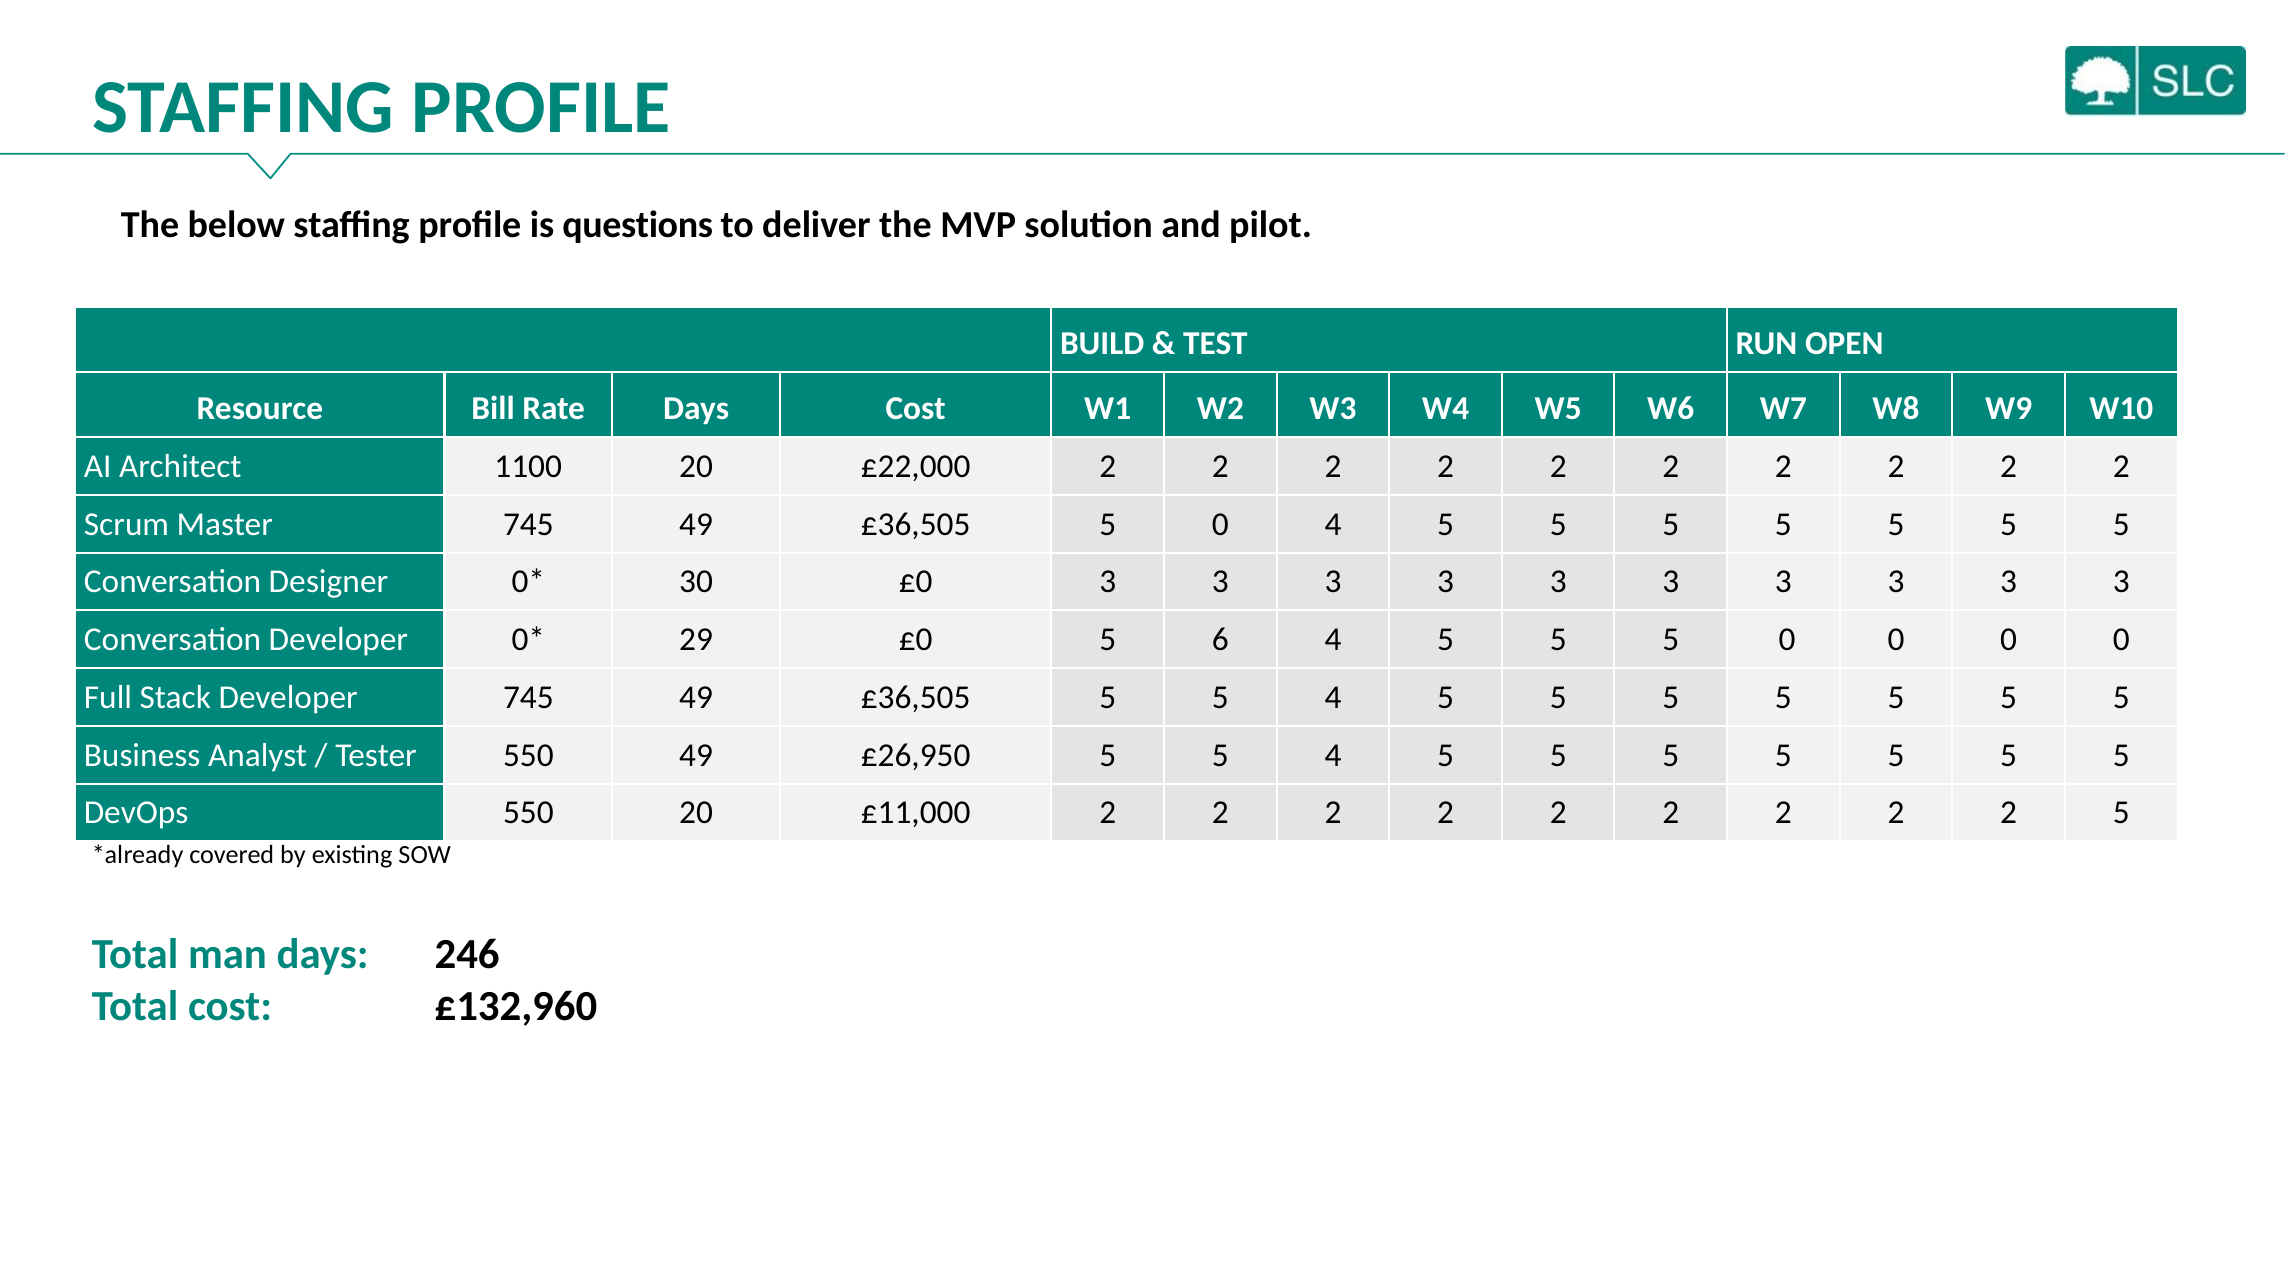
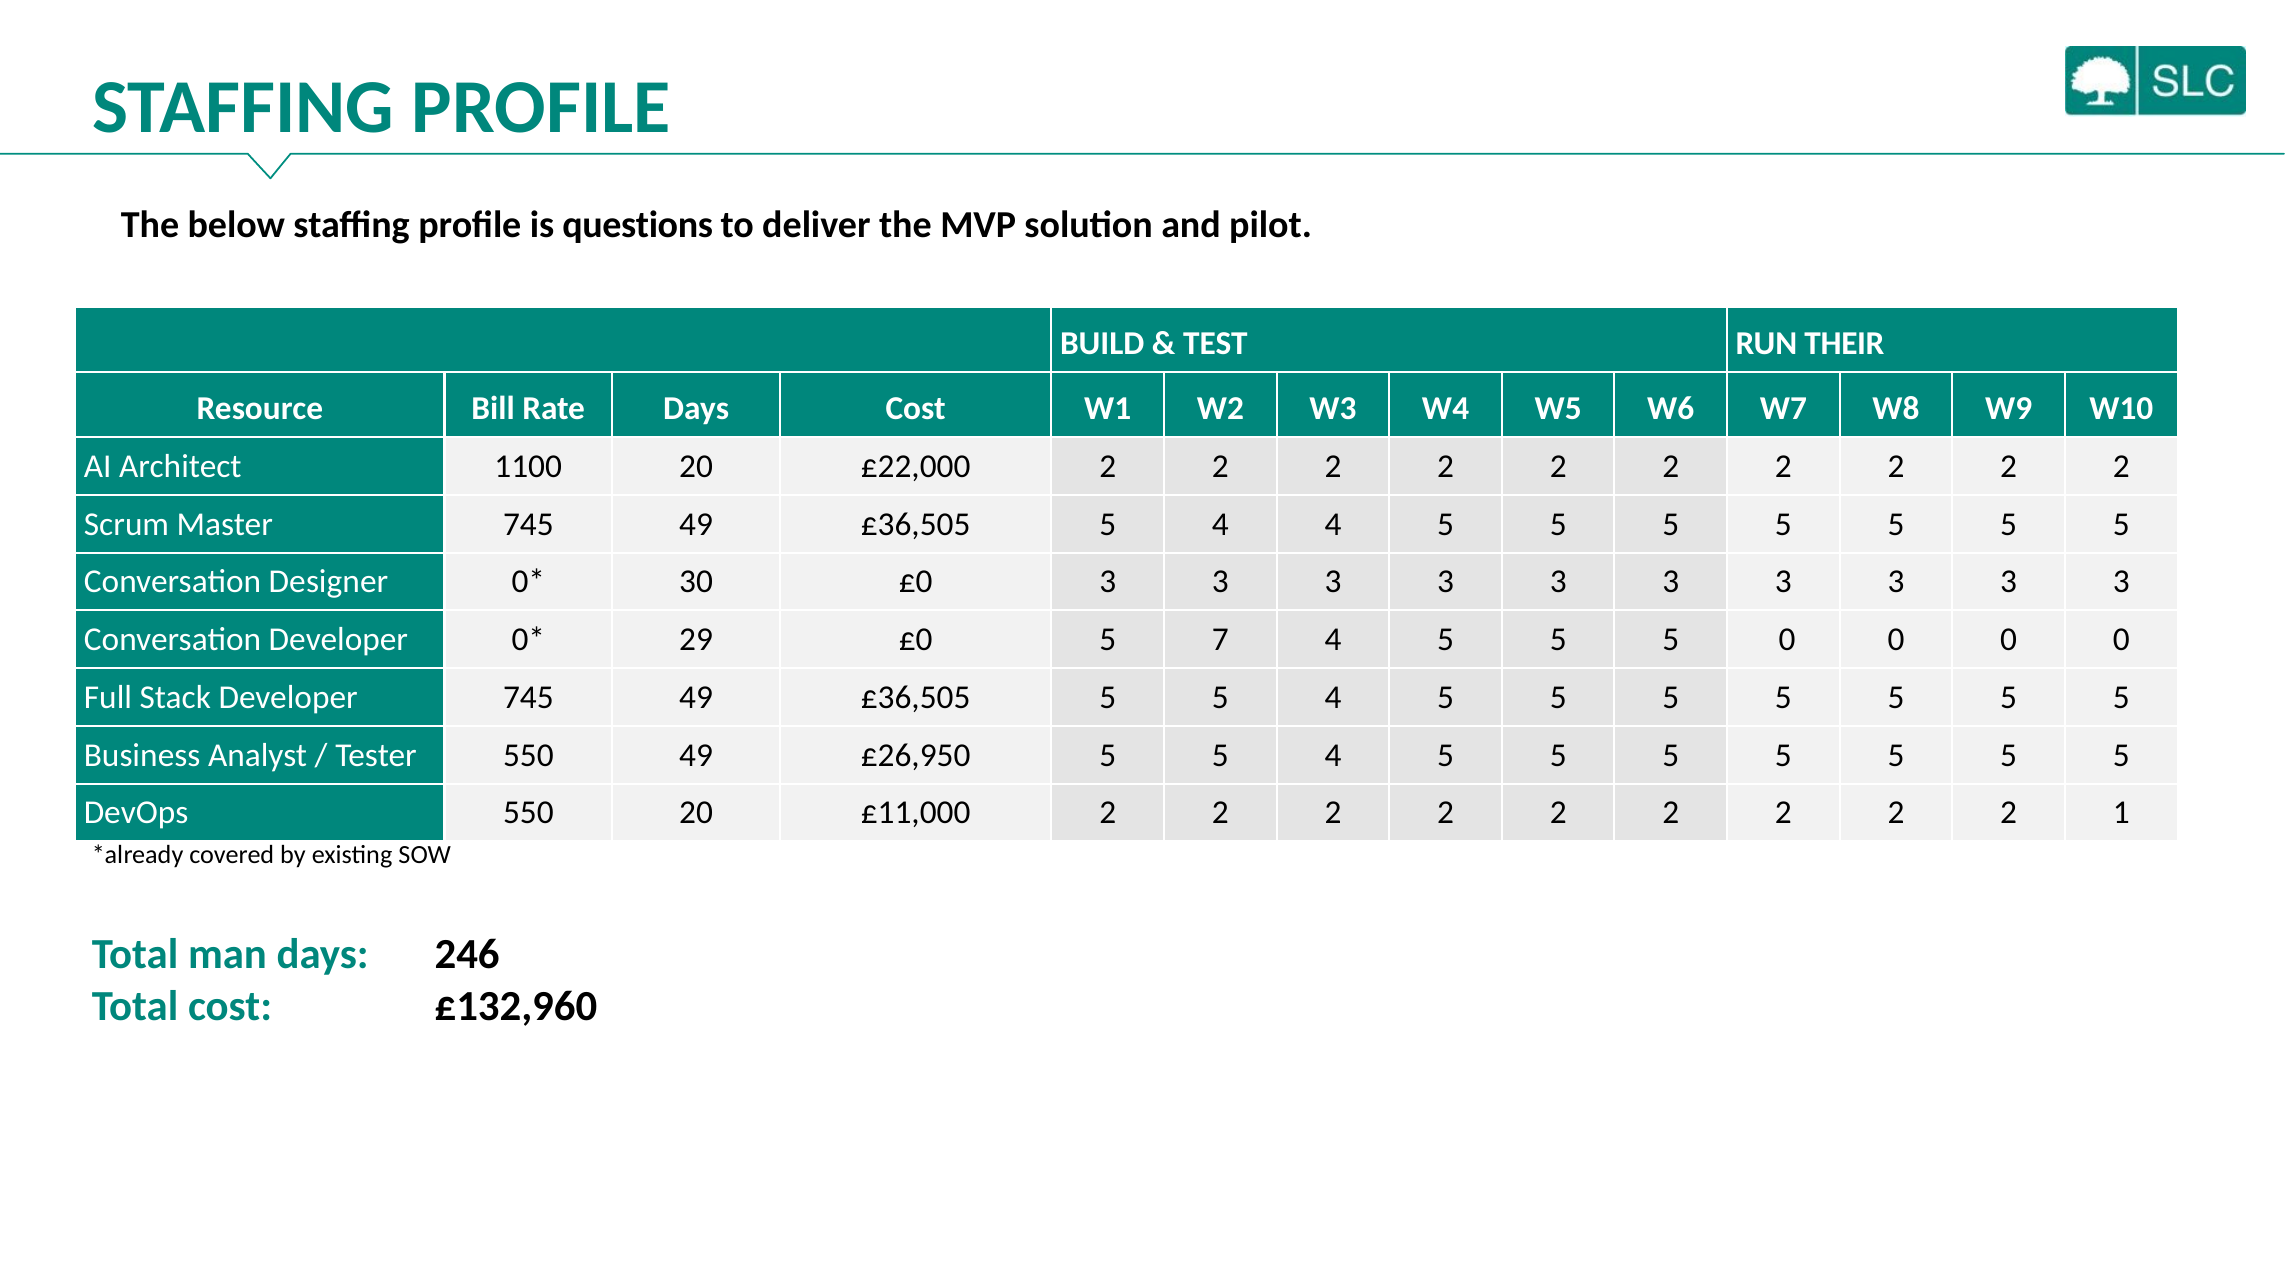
OPEN: OPEN -> THEIR
£36,505 5 0: 0 -> 4
6: 6 -> 7
2 5: 5 -> 1
